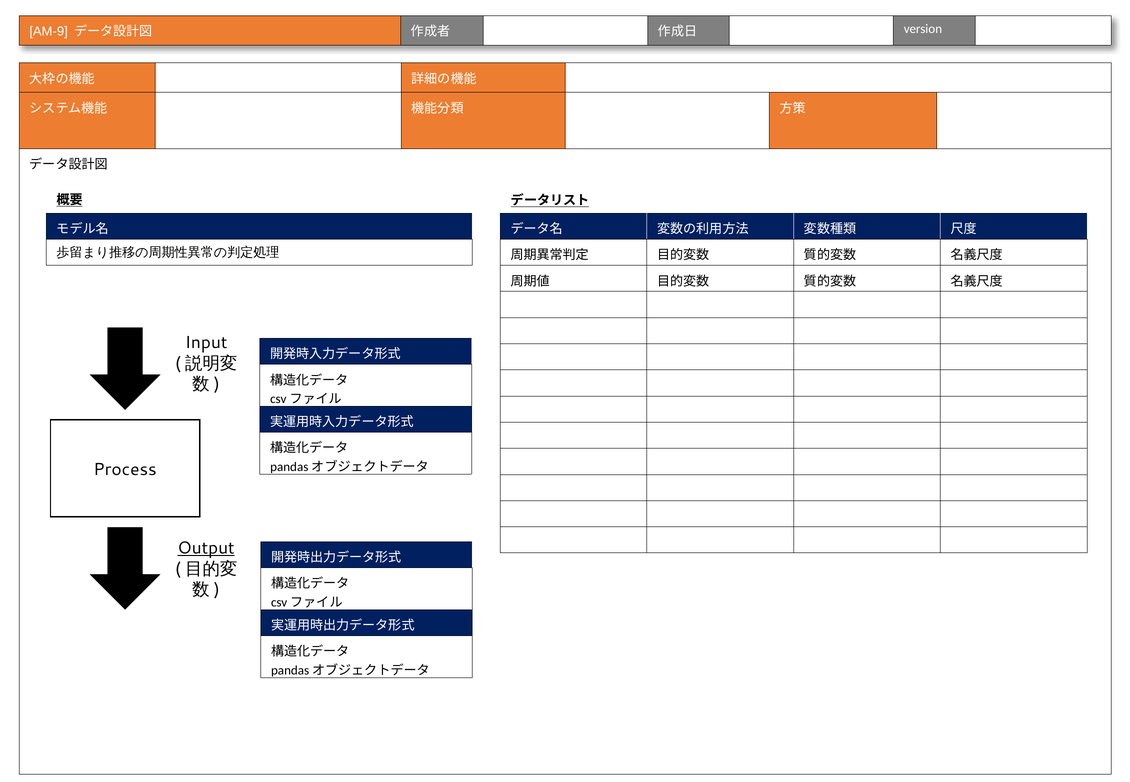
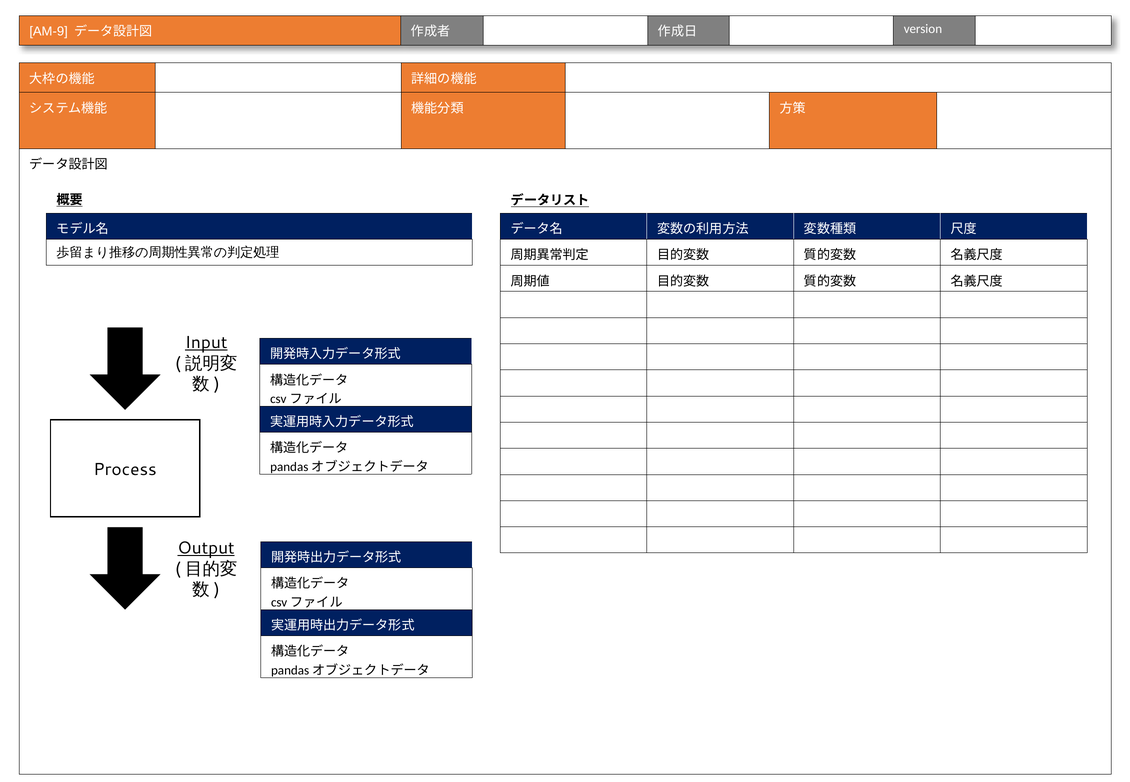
Input underline: none -> present
